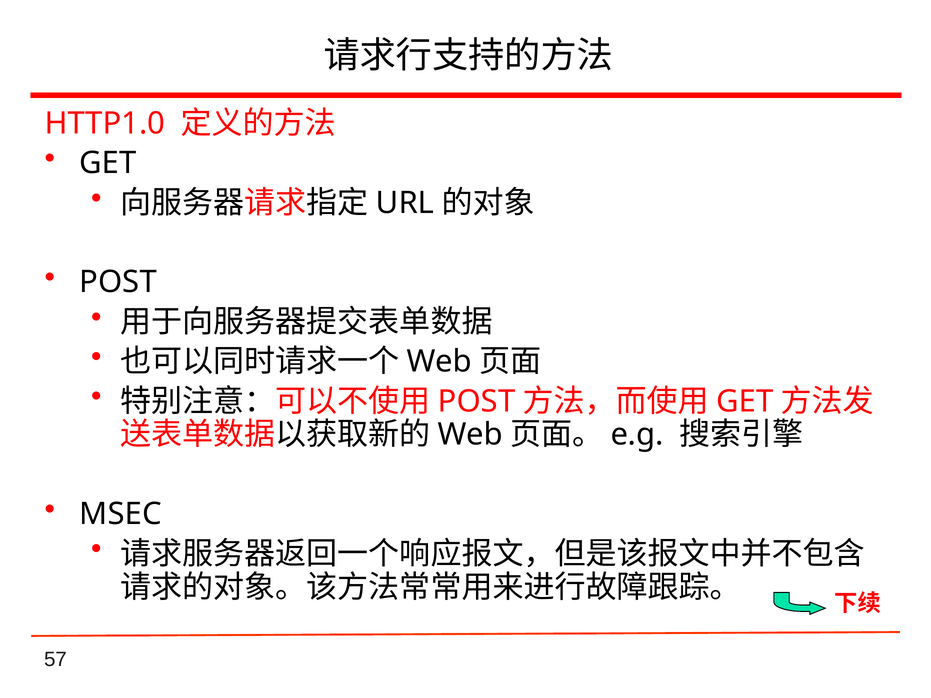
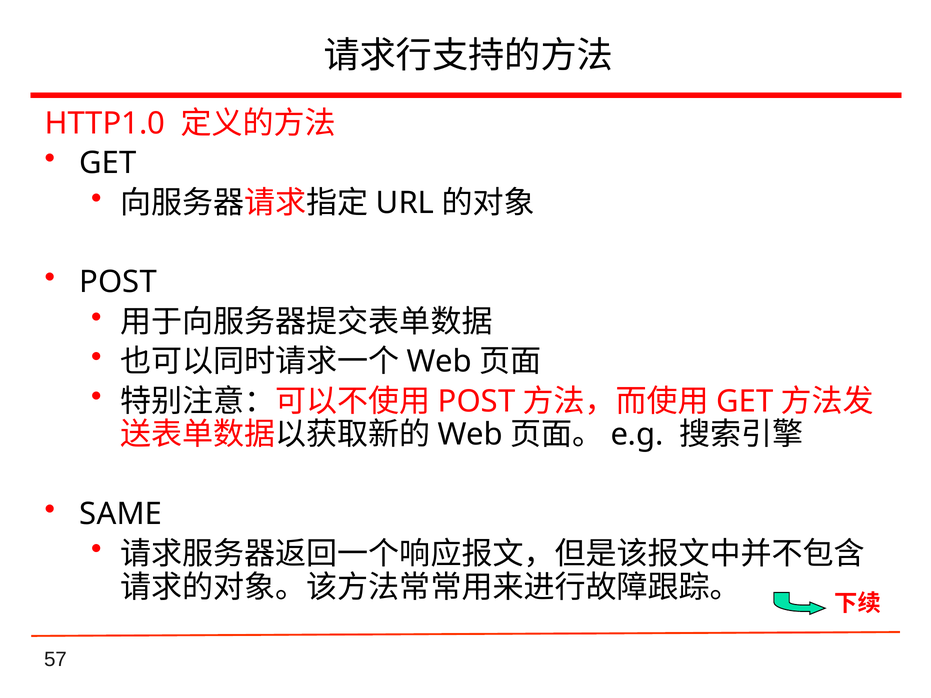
MSEC: MSEC -> SAME
